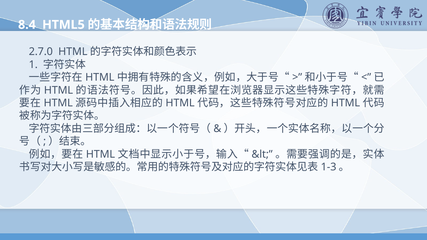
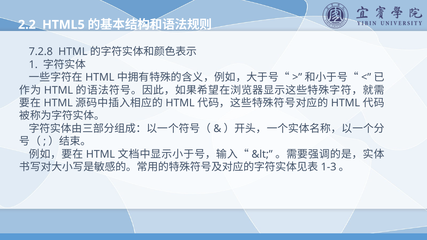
8.4: 8.4 -> 2.2
2.7.0: 2.7.0 -> 7.2.8
